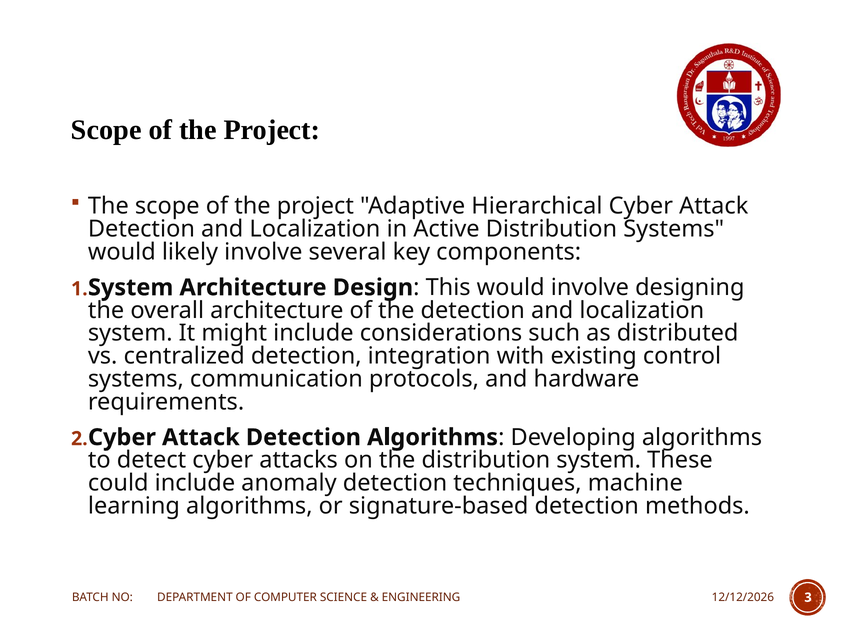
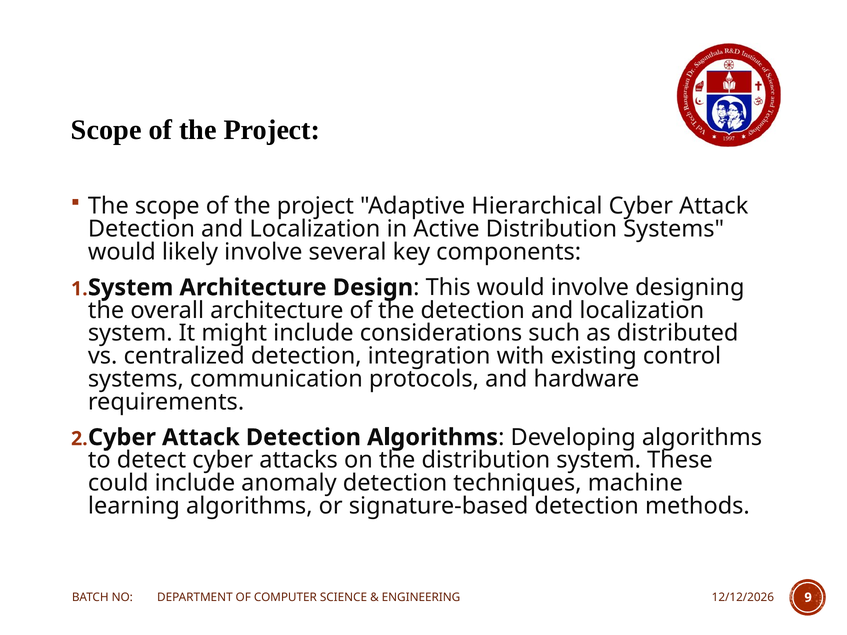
3: 3 -> 9
